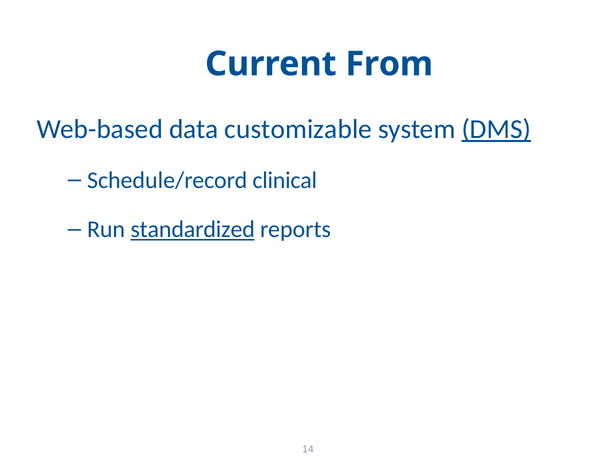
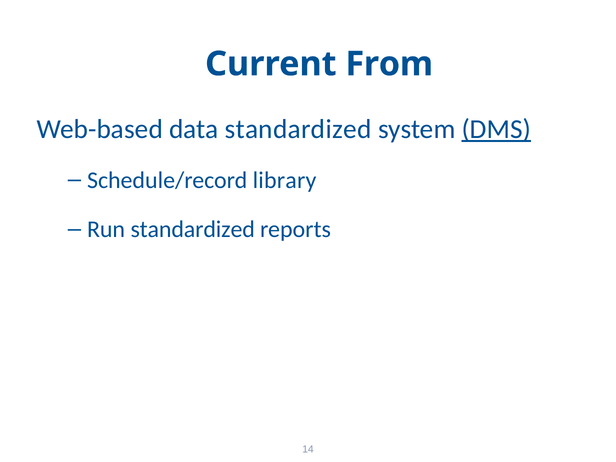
data customizable: customizable -> standardized
clinical: clinical -> library
standardized at (193, 230) underline: present -> none
